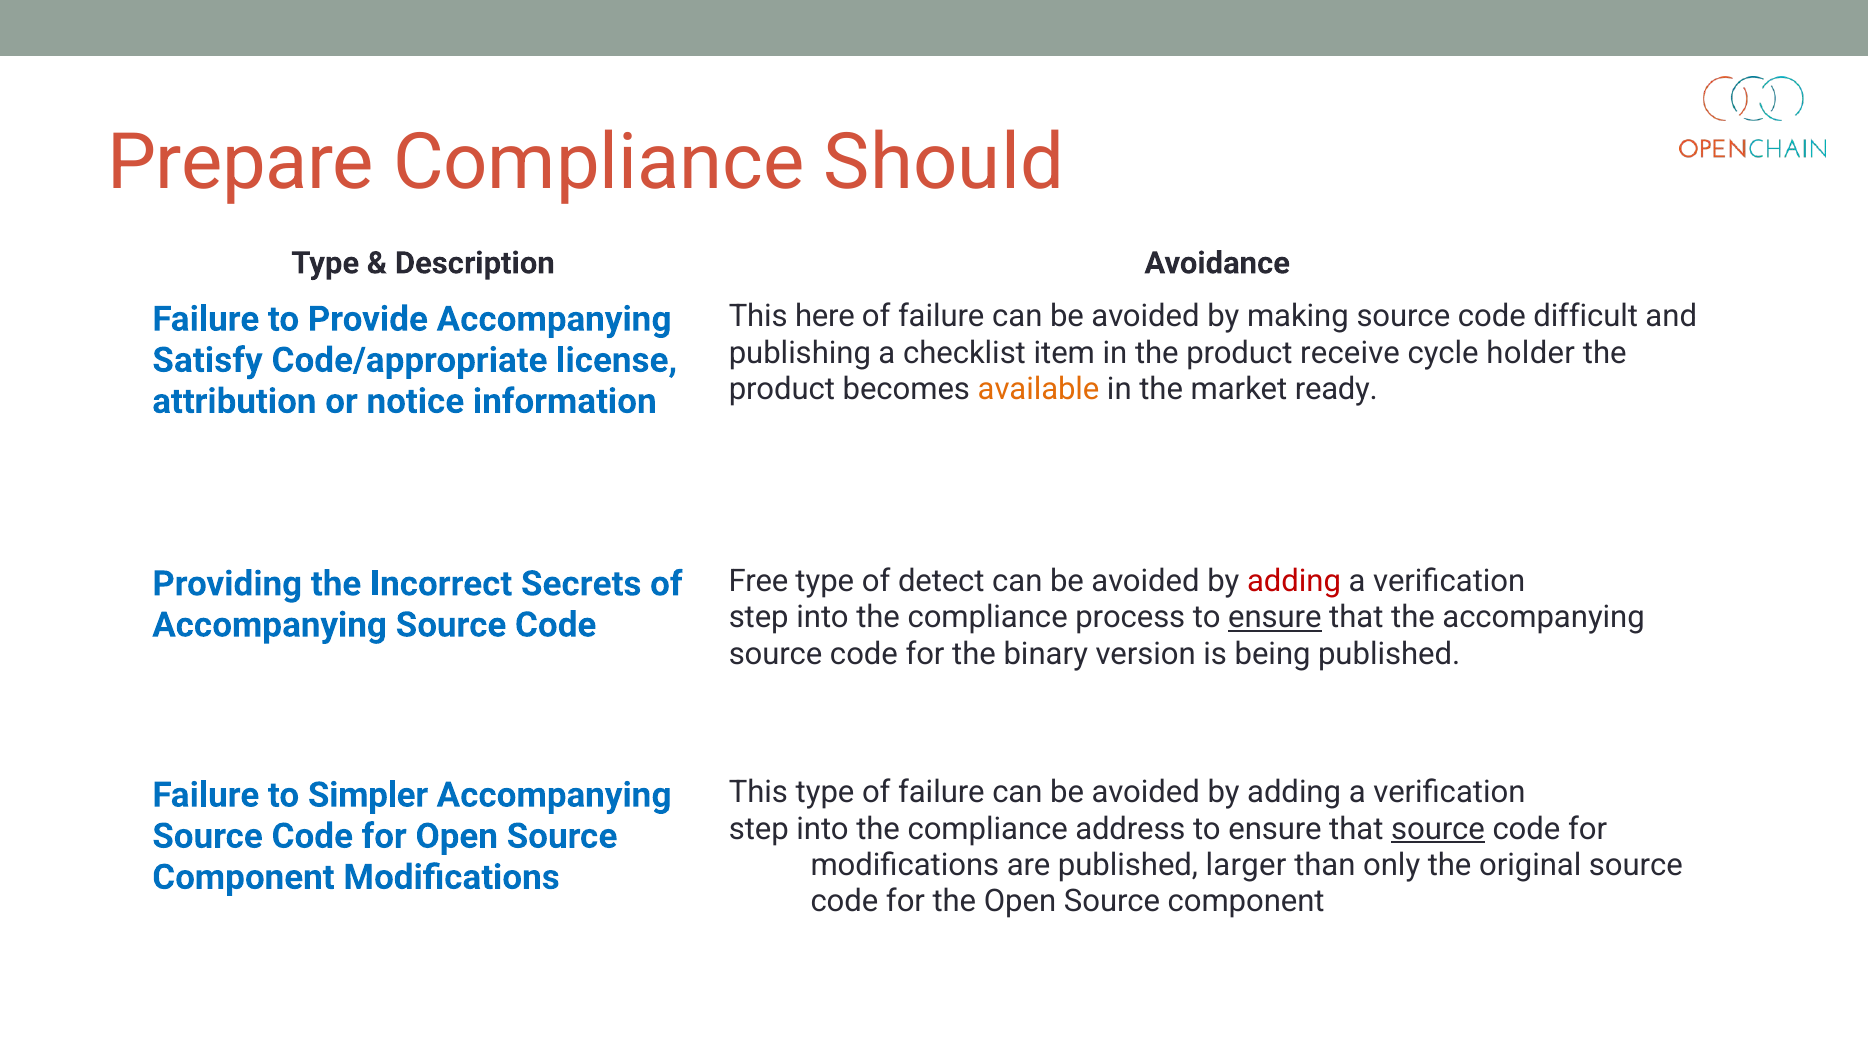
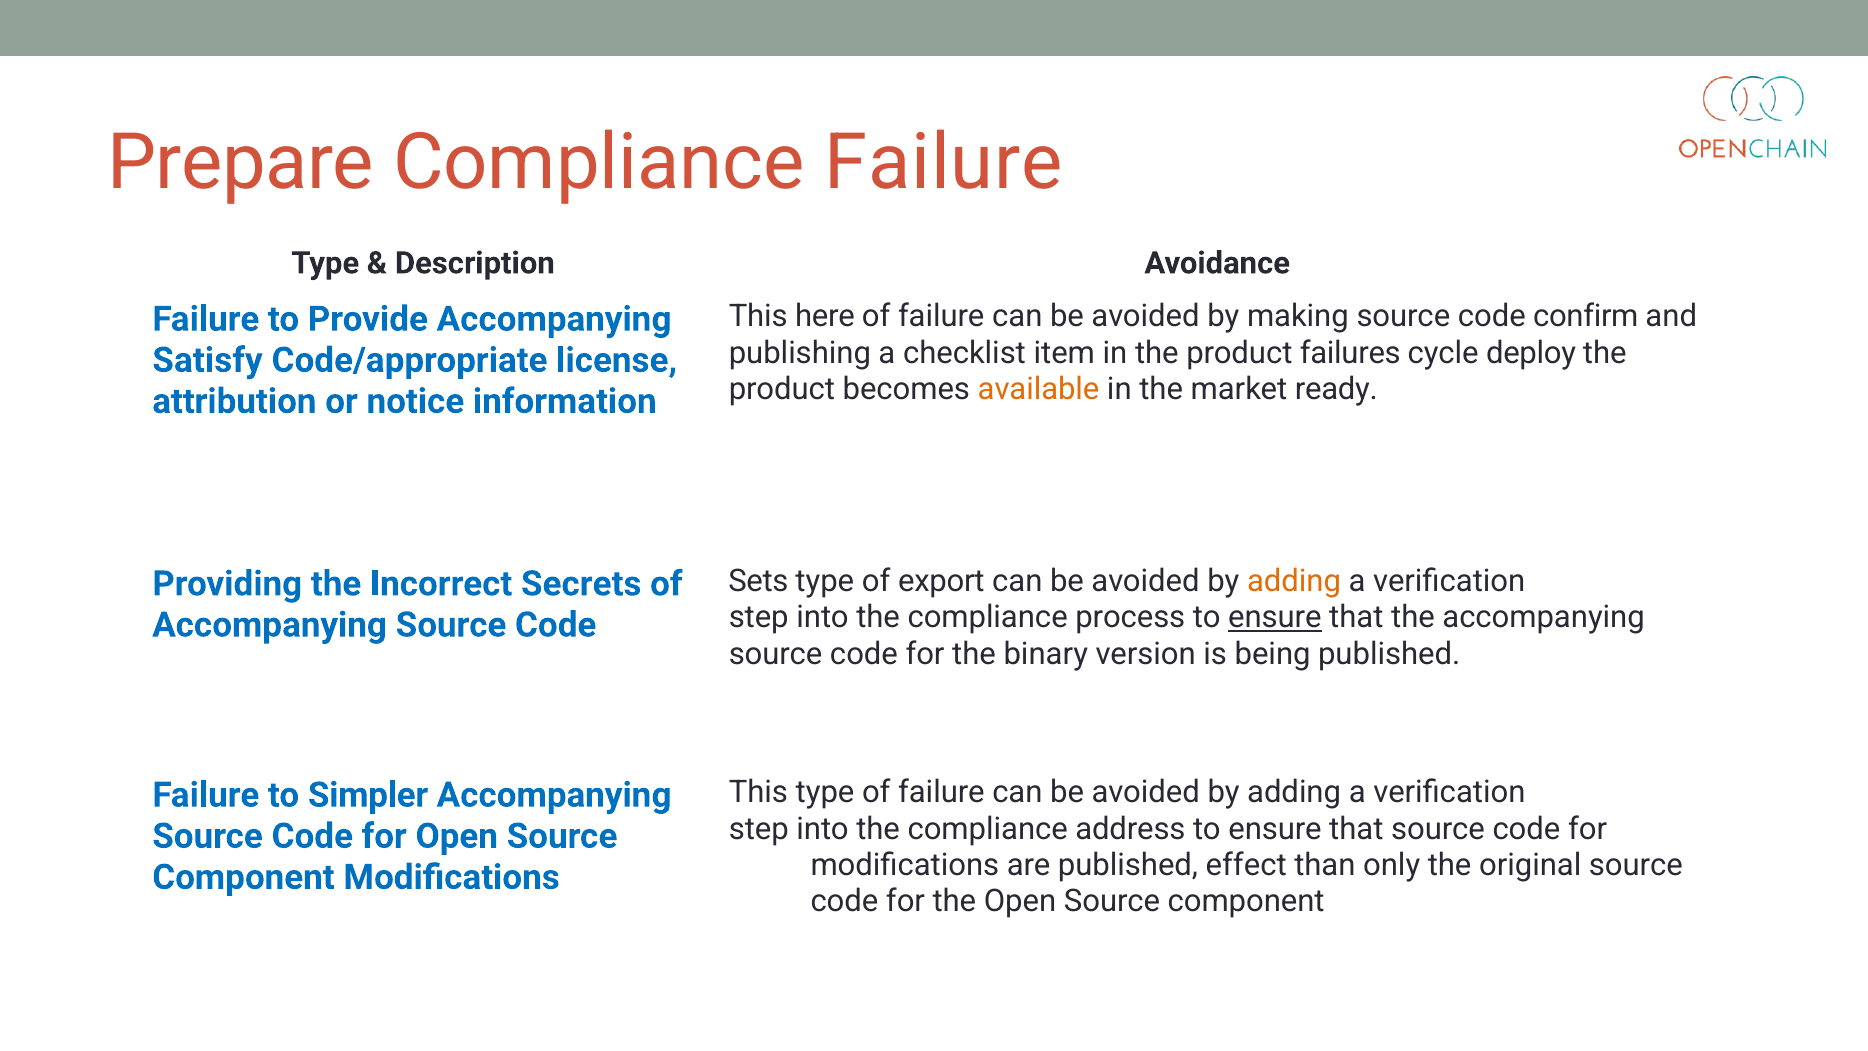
Compliance Should: Should -> Failure
difficult: difficult -> confirm
receive: receive -> failures
holder: holder -> deploy
Free: Free -> Sets
detect: detect -> export
adding at (1294, 581) colour: red -> orange
source at (1438, 829) underline: present -> none
larger: larger -> effect
